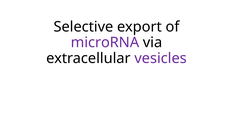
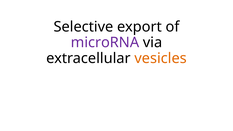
vesicles colour: purple -> orange
